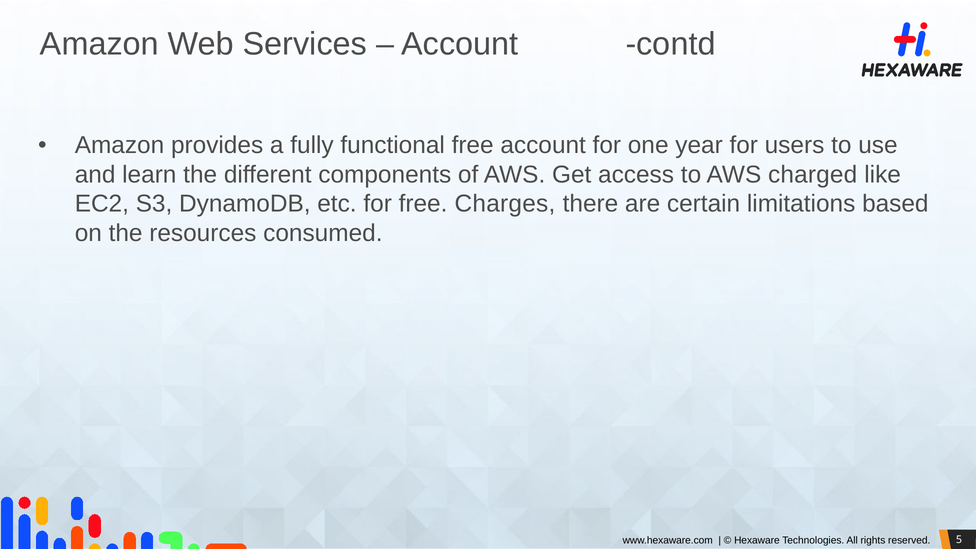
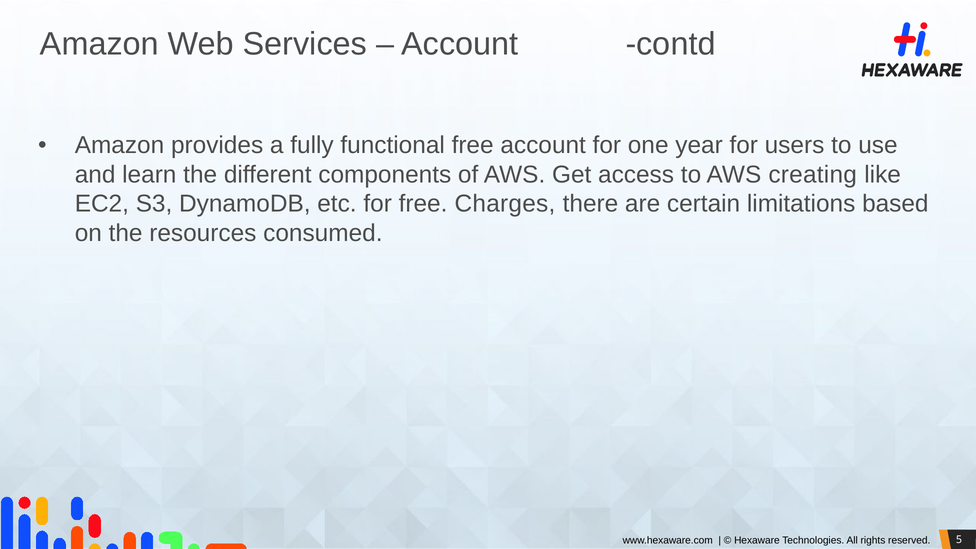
charged: charged -> creating
